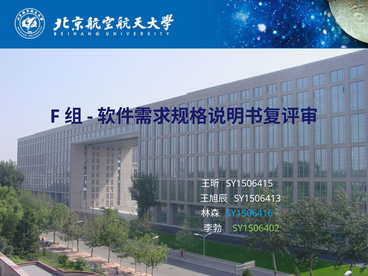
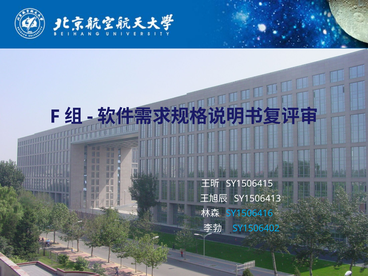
SY1506402 colour: light green -> light blue
